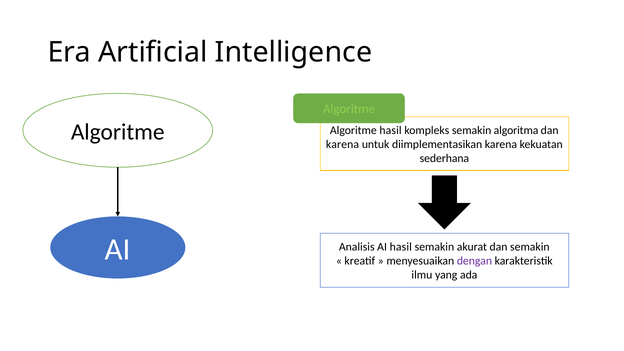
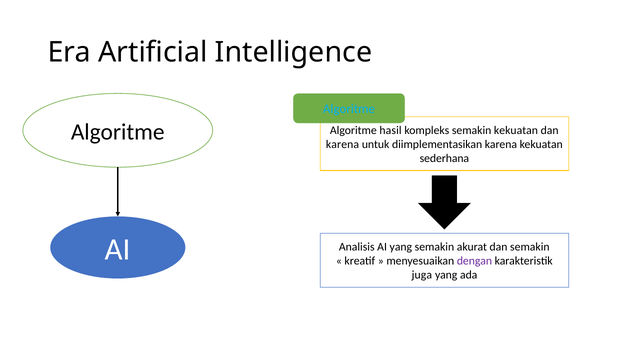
Algoritme at (349, 109) colour: light green -> light blue
semakin algoritma: algoritma -> kekuatan
AI hasil: hasil -> yang
ilmu: ilmu -> juga
